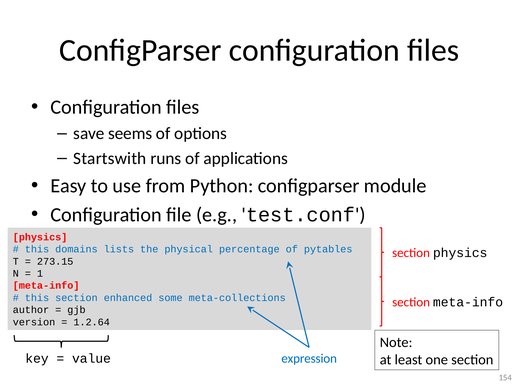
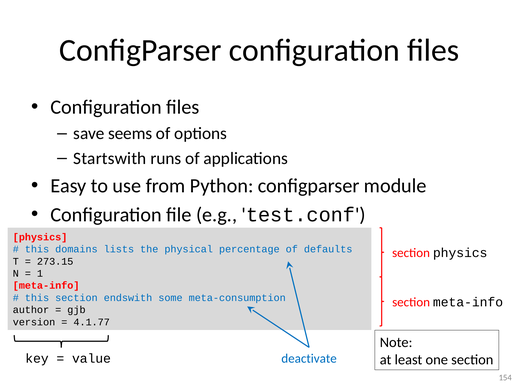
pytables: pytables -> defaults
enhanced: enhanced -> endswith
meta-collections: meta-collections -> meta-consumption
1.2.64: 1.2.64 -> 4.1.77
expression: expression -> deactivate
